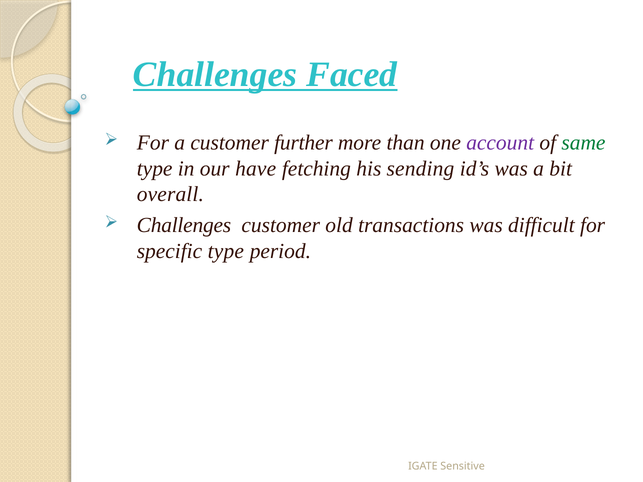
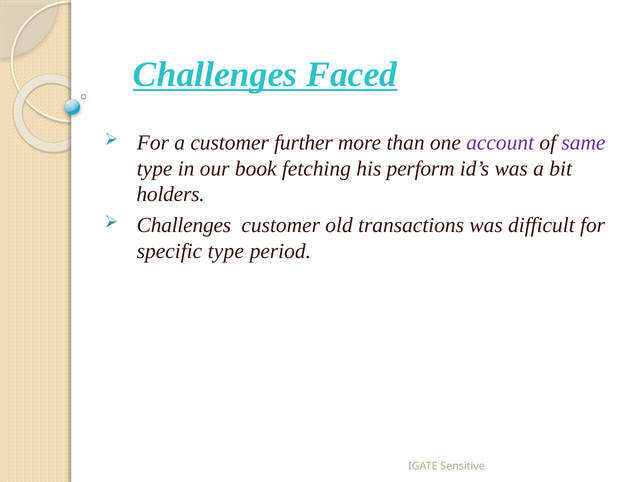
same colour: green -> purple
have: have -> book
sending: sending -> perform
overall: overall -> holders
